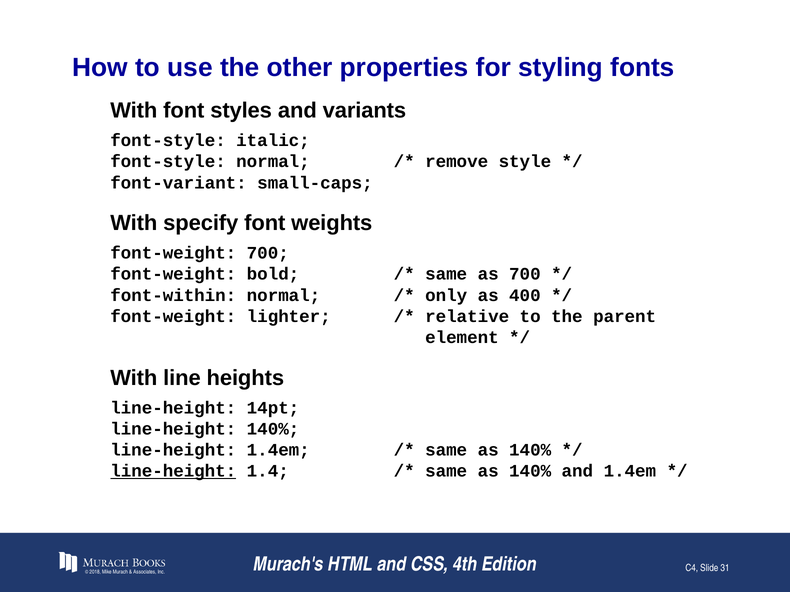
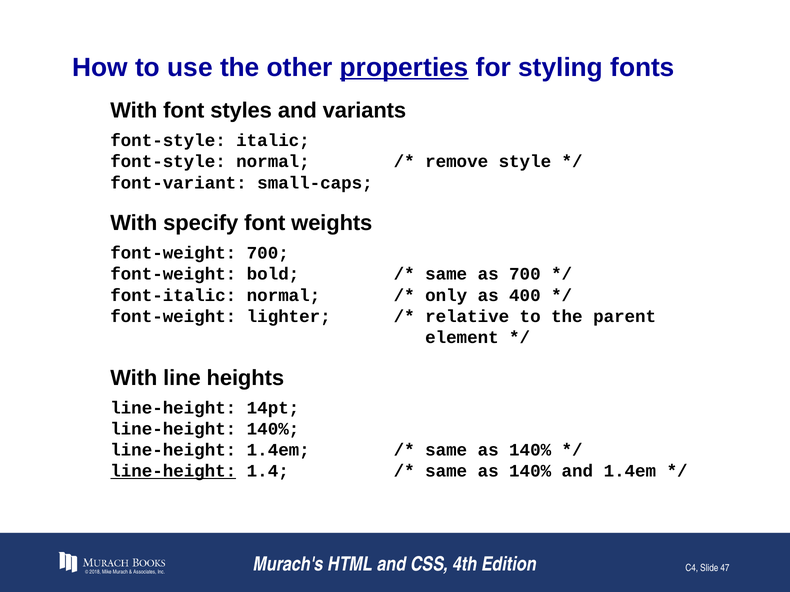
properties underline: none -> present
font-within: font-within -> font-italic
31: 31 -> 47
